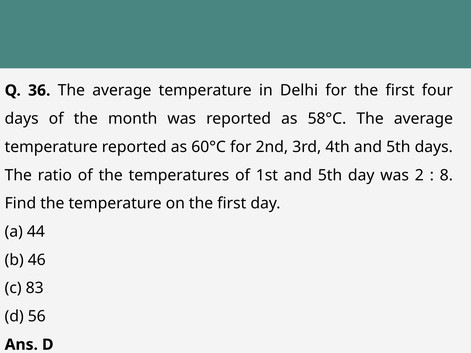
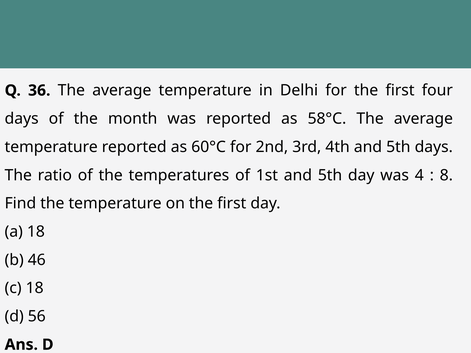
2: 2 -> 4
a 44: 44 -> 18
c 83: 83 -> 18
